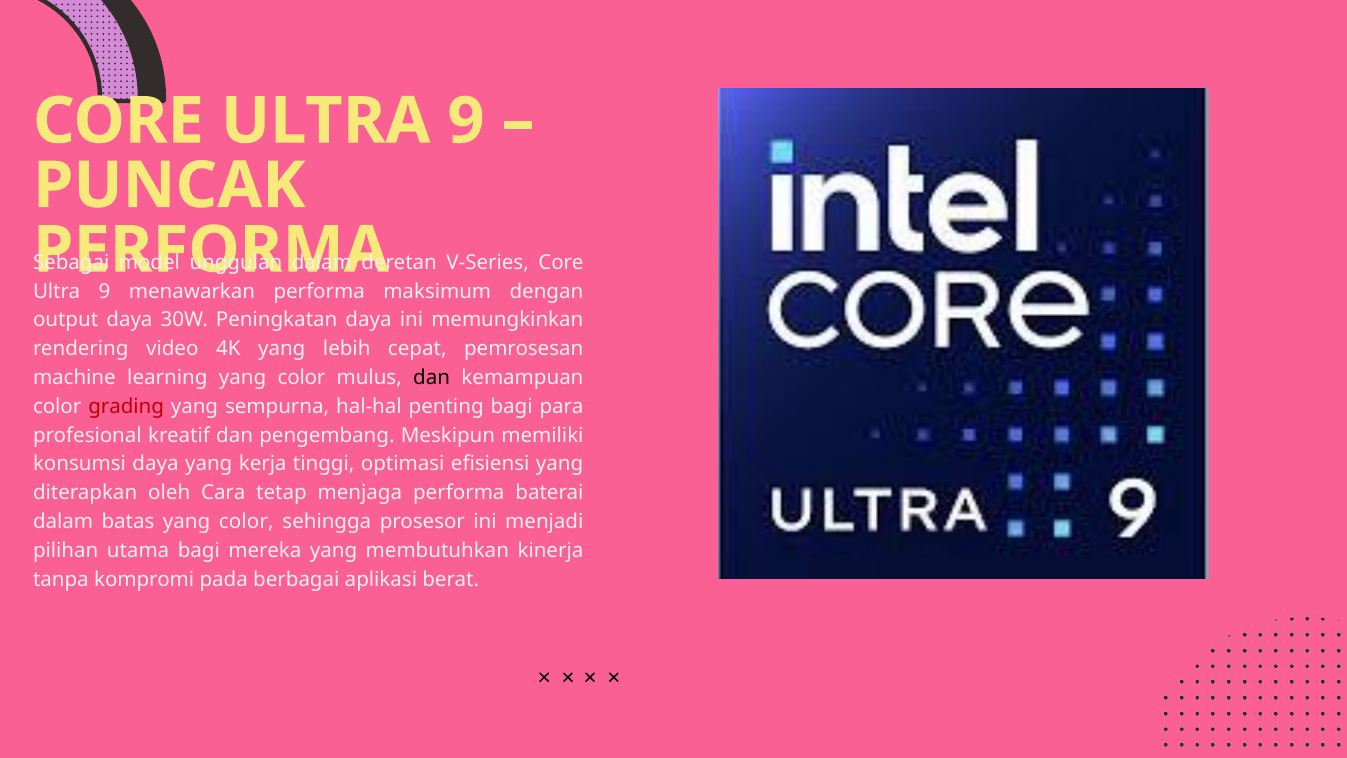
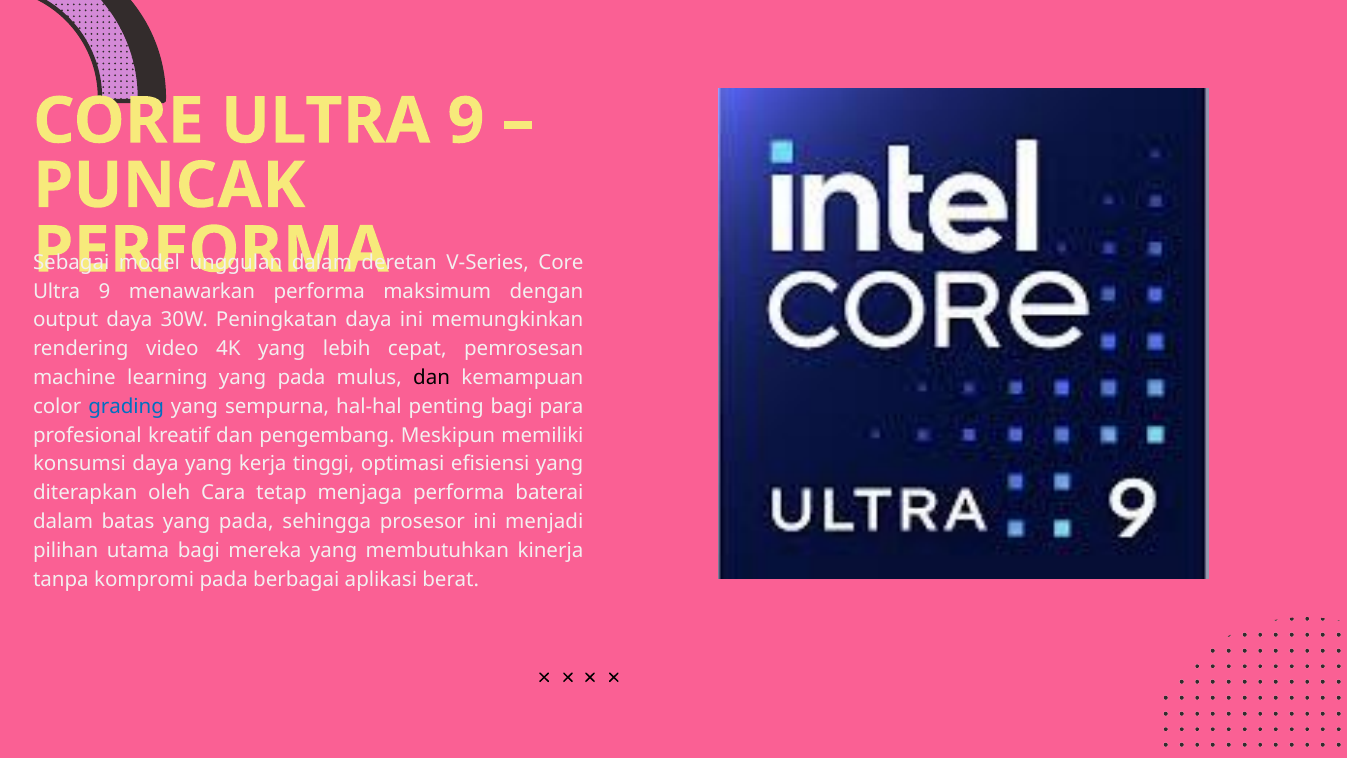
learning yang color: color -> pada
grading colour: red -> blue
batas yang color: color -> pada
